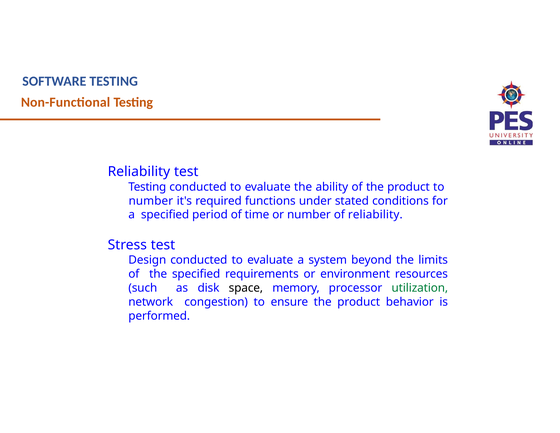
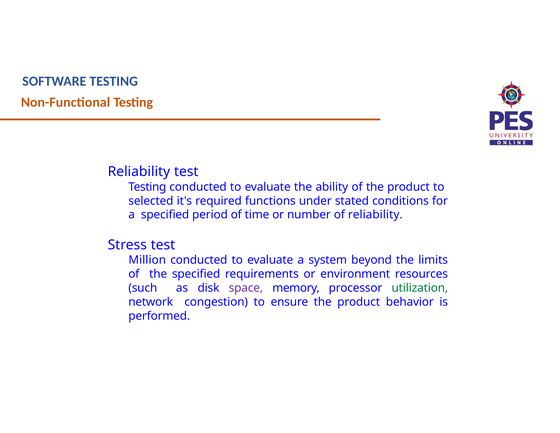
number at (151, 201): number -> selected
Design: Design -> Million
space colour: black -> purple
